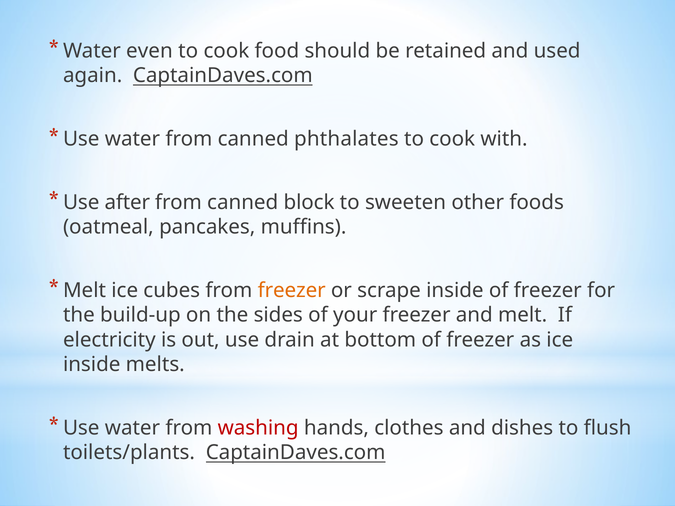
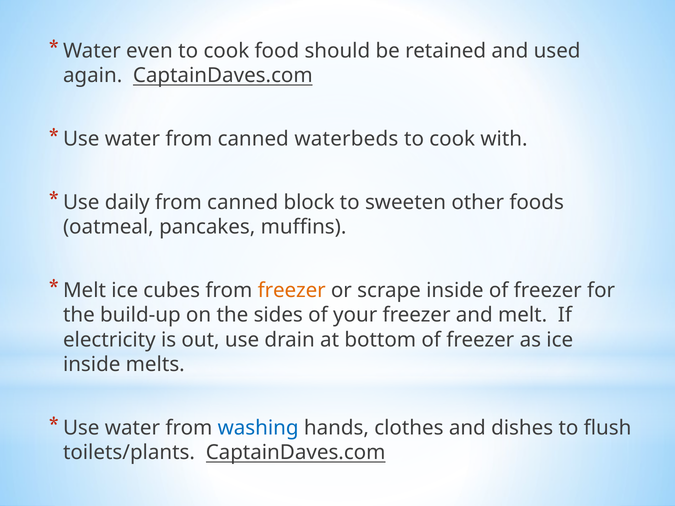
phthalates: phthalates -> waterbeds
after: after -> daily
washing colour: red -> blue
